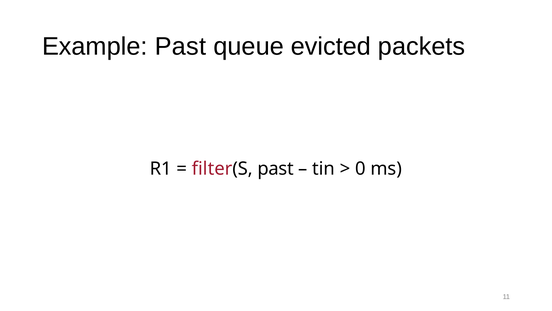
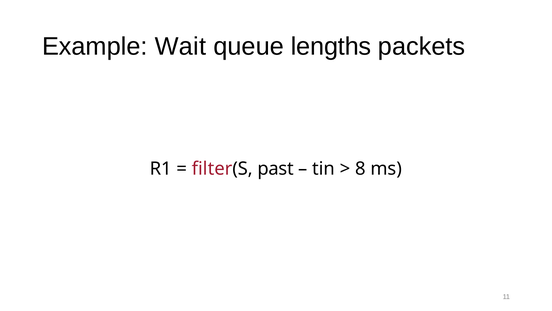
Example Past: Past -> Wait
evicted: evicted -> lengths
0: 0 -> 8
